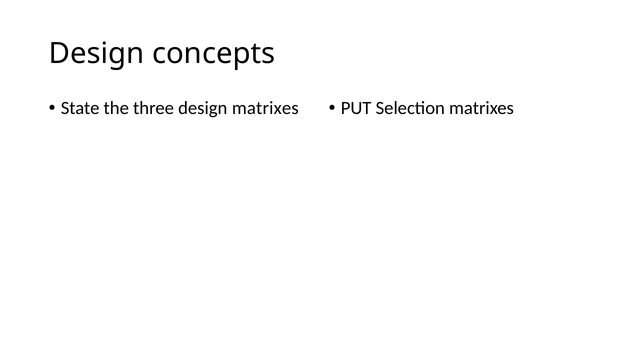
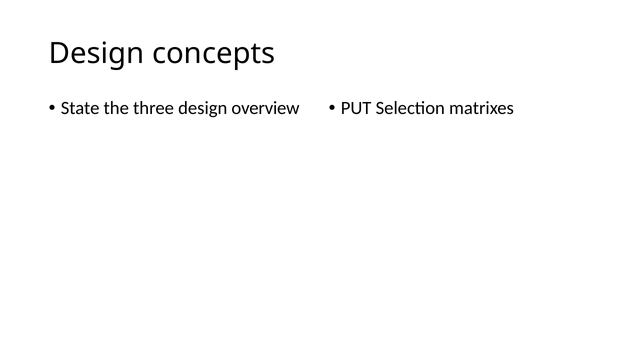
design matrixes: matrixes -> overview
